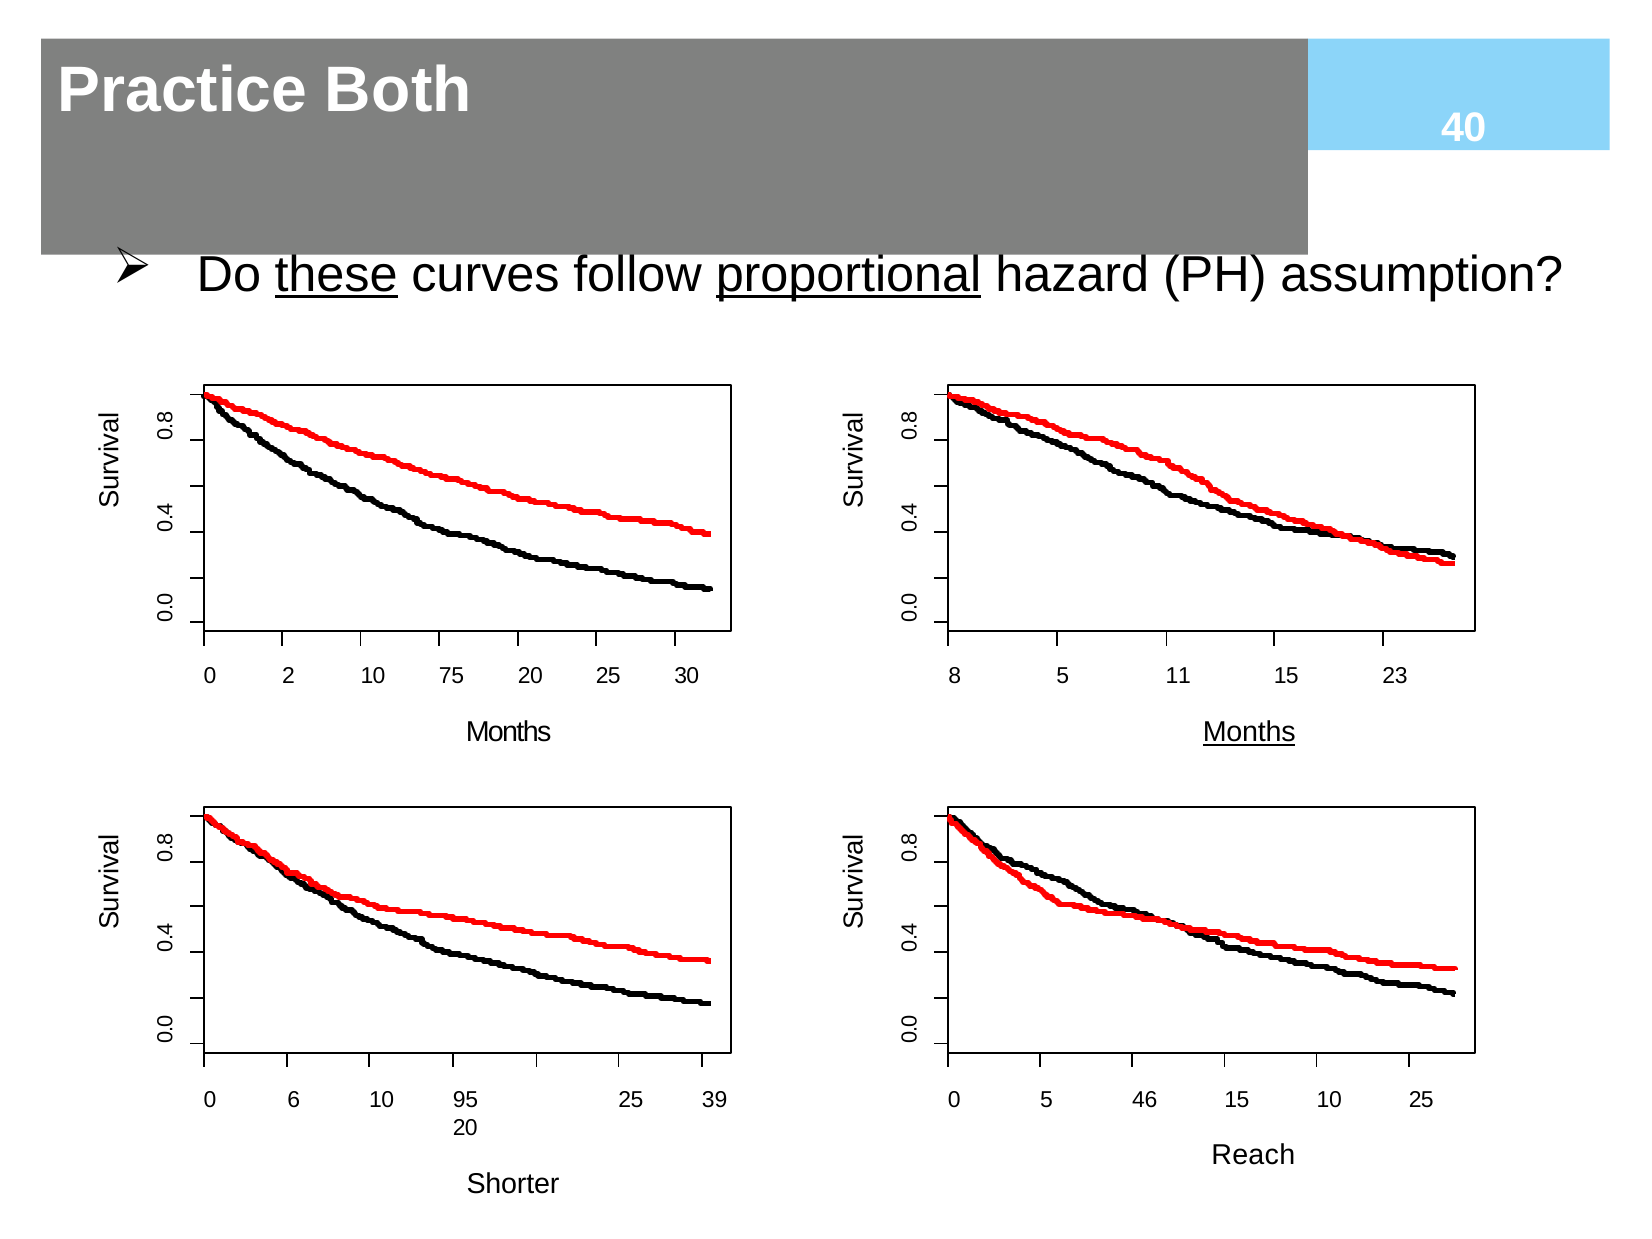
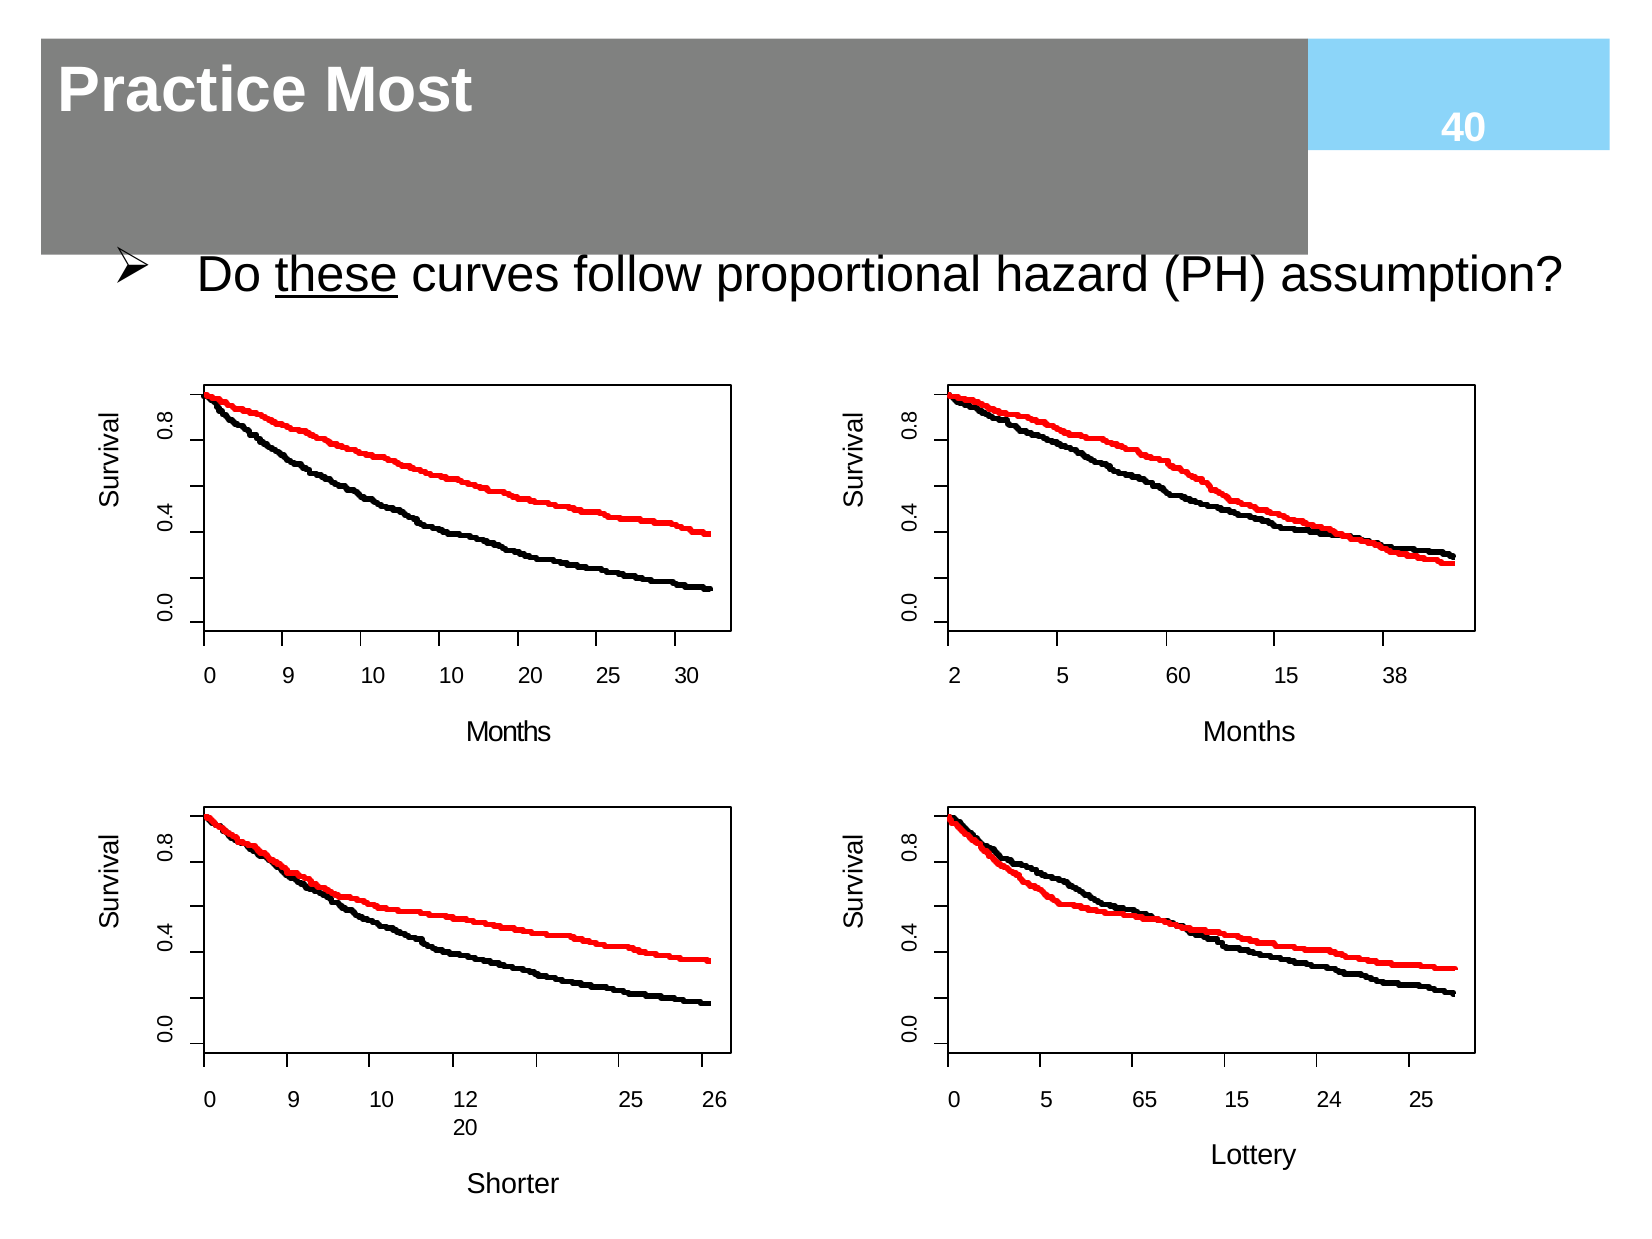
Both: Both -> Most
proportional underline: present -> none
2 at (288, 676): 2 -> 9
10 75: 75 -> 10
30 8: 8 -> 2
11: 11 -> 60
23: 23 -> 38
Months at (1249, 732) underline: present -> none
6 at (294, 1100): 6 -> 9
95: 95 -> 12
39: 39 -> 26
46: 46 -> 65
15 10: 10 -> 24
Reach: Reach -> Lottery
